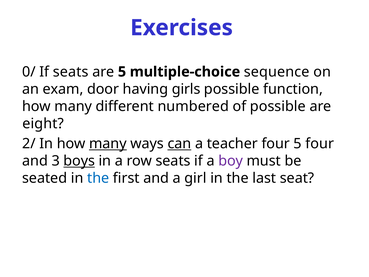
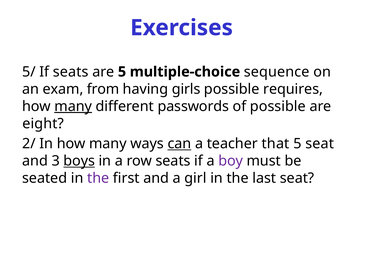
0/: 0/ -> 5/
door: door -> from
function: function -> requires
many at (73, 106) underline: none -> present
numbered: numbered -> passwords
many at (108, 144) underline: present -> none
teacher four: four -> that
5 four: four -> seat
the at (98, 178) colour: blue -> purple
